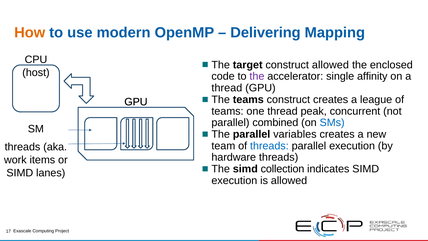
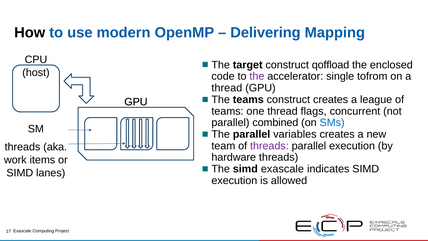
How colour: orange -> black
construct allowed: allowed -> qoffload
affinity: affinity -> tofrom
peak: peak -> flags
threads at (269, 146) colour: blue -> purple
simd collection: collection -> exascale
